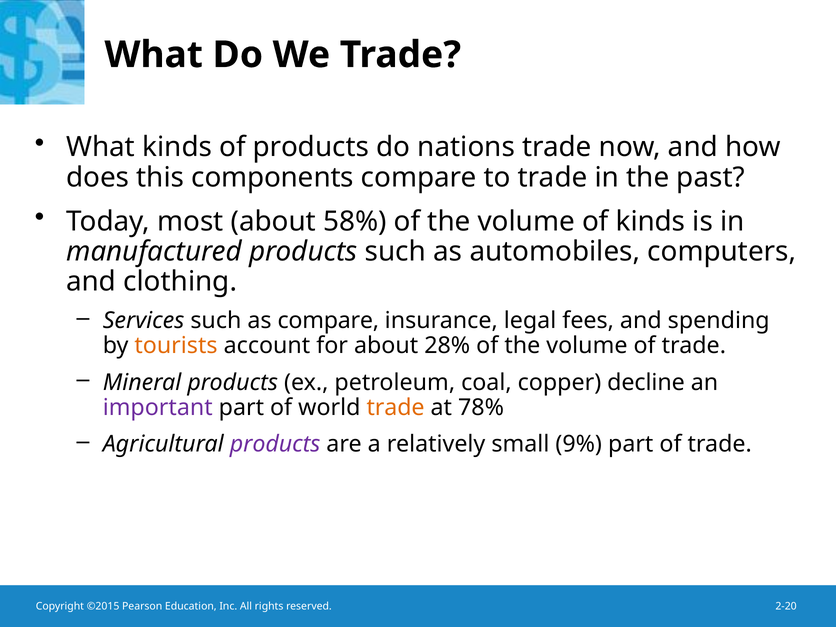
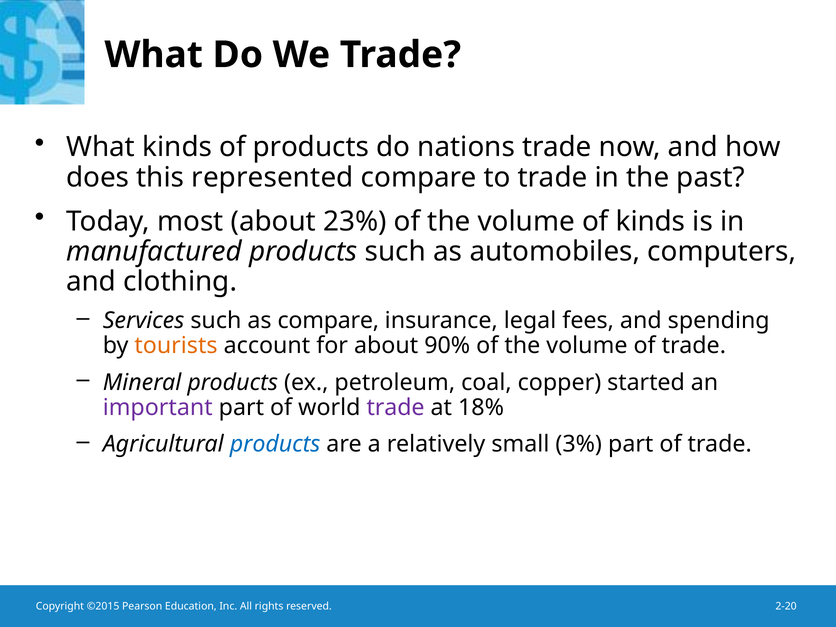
components: components -> represented
58%: 58% -> 23%
28%: 28% -> 90%
decline: decline -> started
trade at (396, 408) colour: orange -> purple
78%: 78% -> 18%
products at (275, 444) colour: purple -> blue
9%: 9% -> 3%
